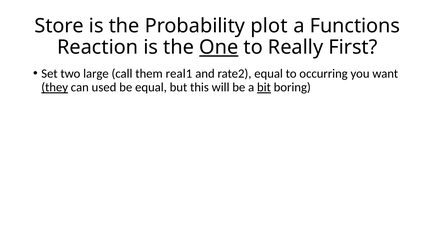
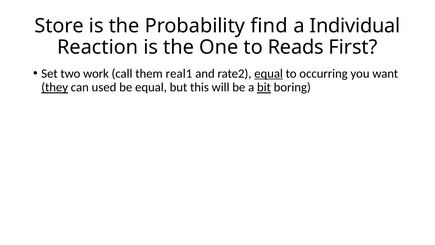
plot: plot -> find
Functions: Functions -> Individual
One underline: present -> none
Really: Really -> Reads
large: large -> work
equal at (269, 74) underline: none -> present
